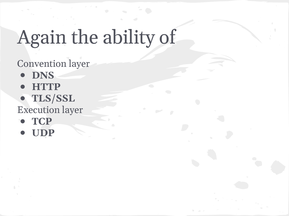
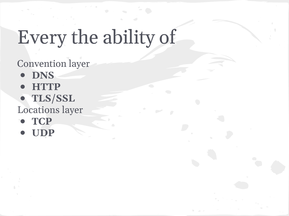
Again: Again -> Every
Execution: Execution -> Locations
